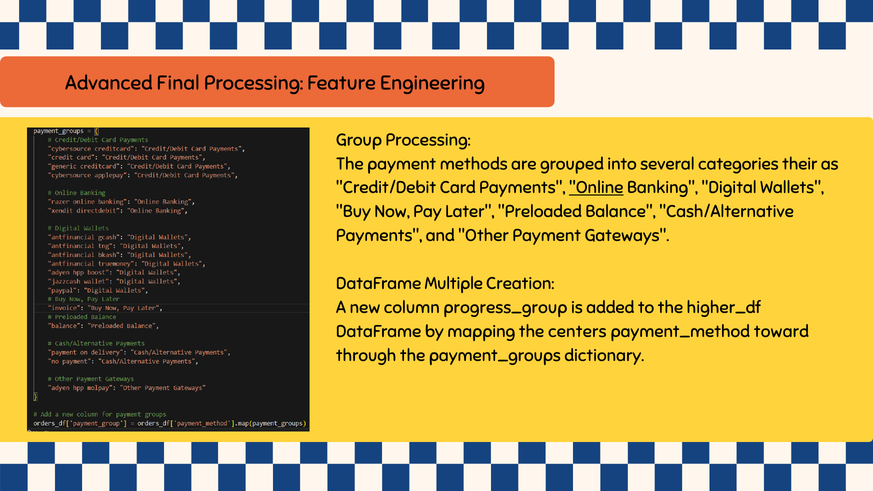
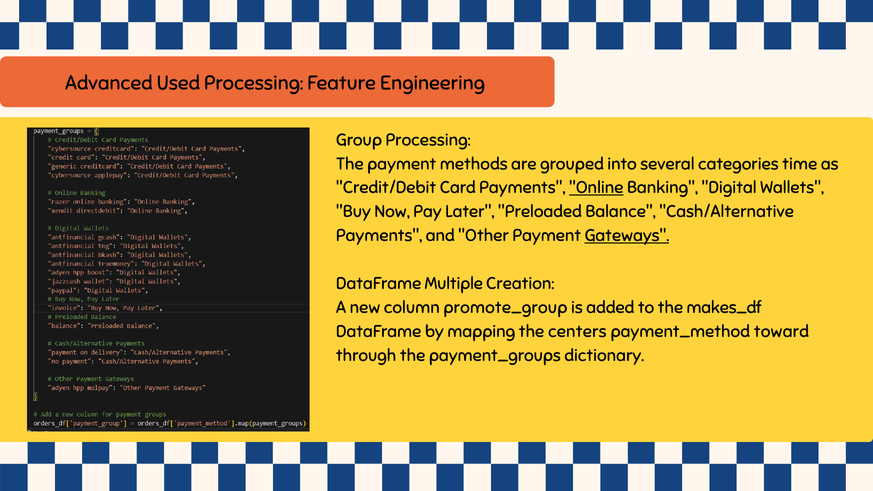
Final: Final -> Used
their: their -> time
Gateways underline: none -> present
progress_group: progress_group -> promote_group
higher_df: higher_df -> makes_df
